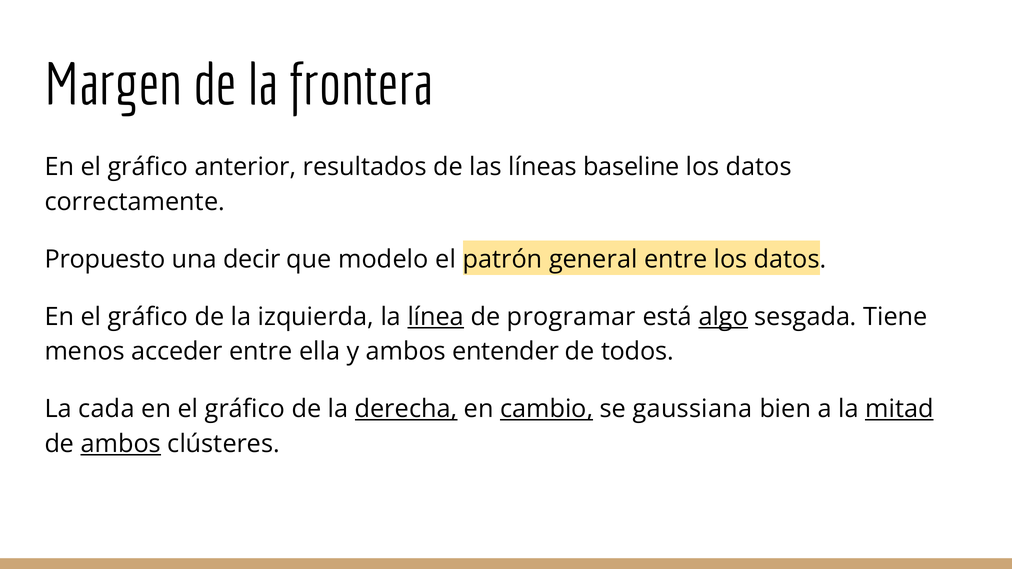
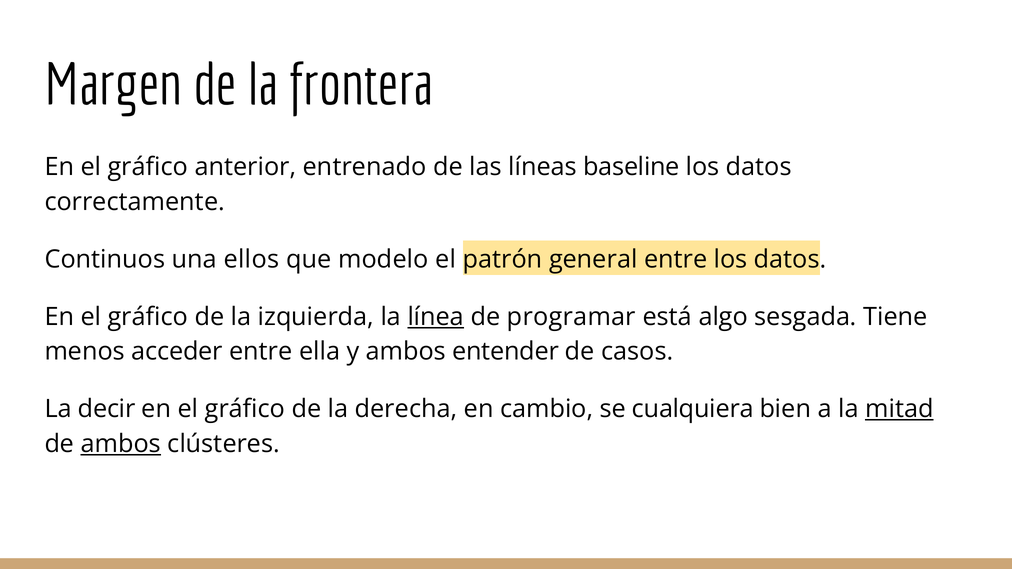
resultados: resultados -> entrenado
Propuesto: Propuesto -> Continuos
decir: decir -> ellos
algo underline: present -> none
todos: todos -> casos
cada: cada -> decir
derecha underline: present -> none
cambio underline: present -> none
gaussiana: gaussiana -> cualquiera
